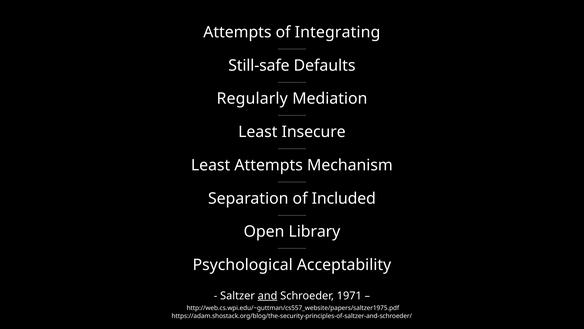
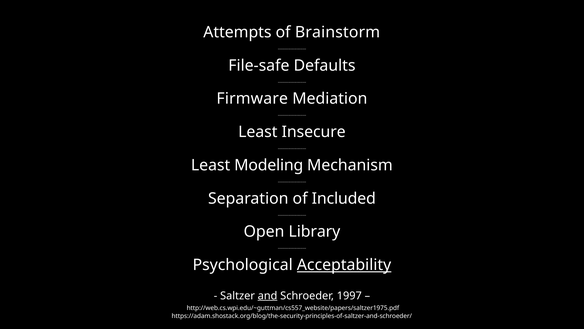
Integrating: Integrating -> Brainstorm
Still-safe: Still-safe -> File-safe
Regularly: Regularly -> Firmware
Least Attempts: Attempts -> Modeling
Acceptability underline: none -> present
1971: 1971 -> 1997
